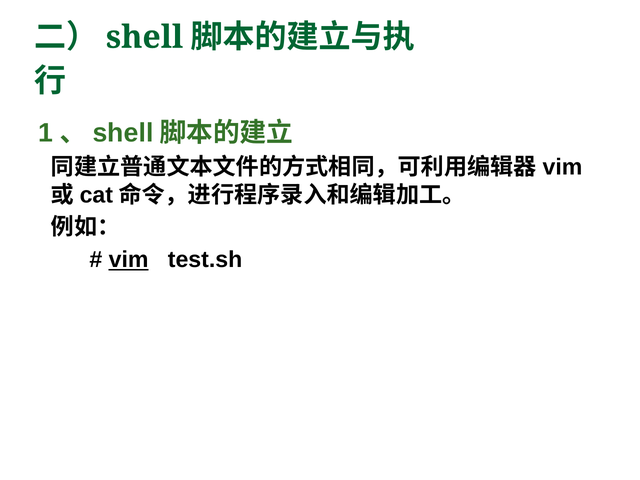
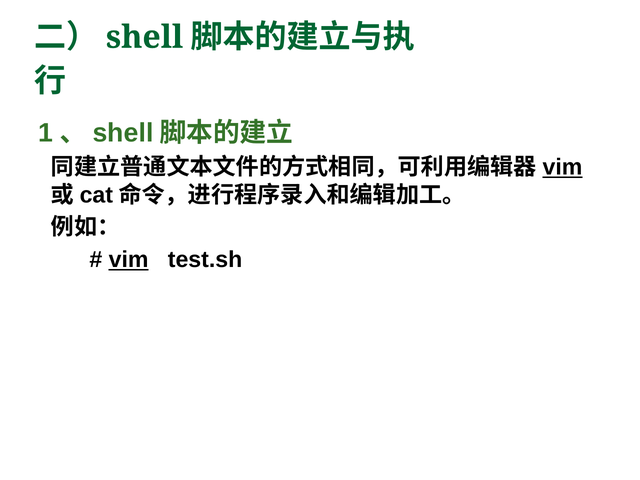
vim at (562, 167) underline: none -> present
